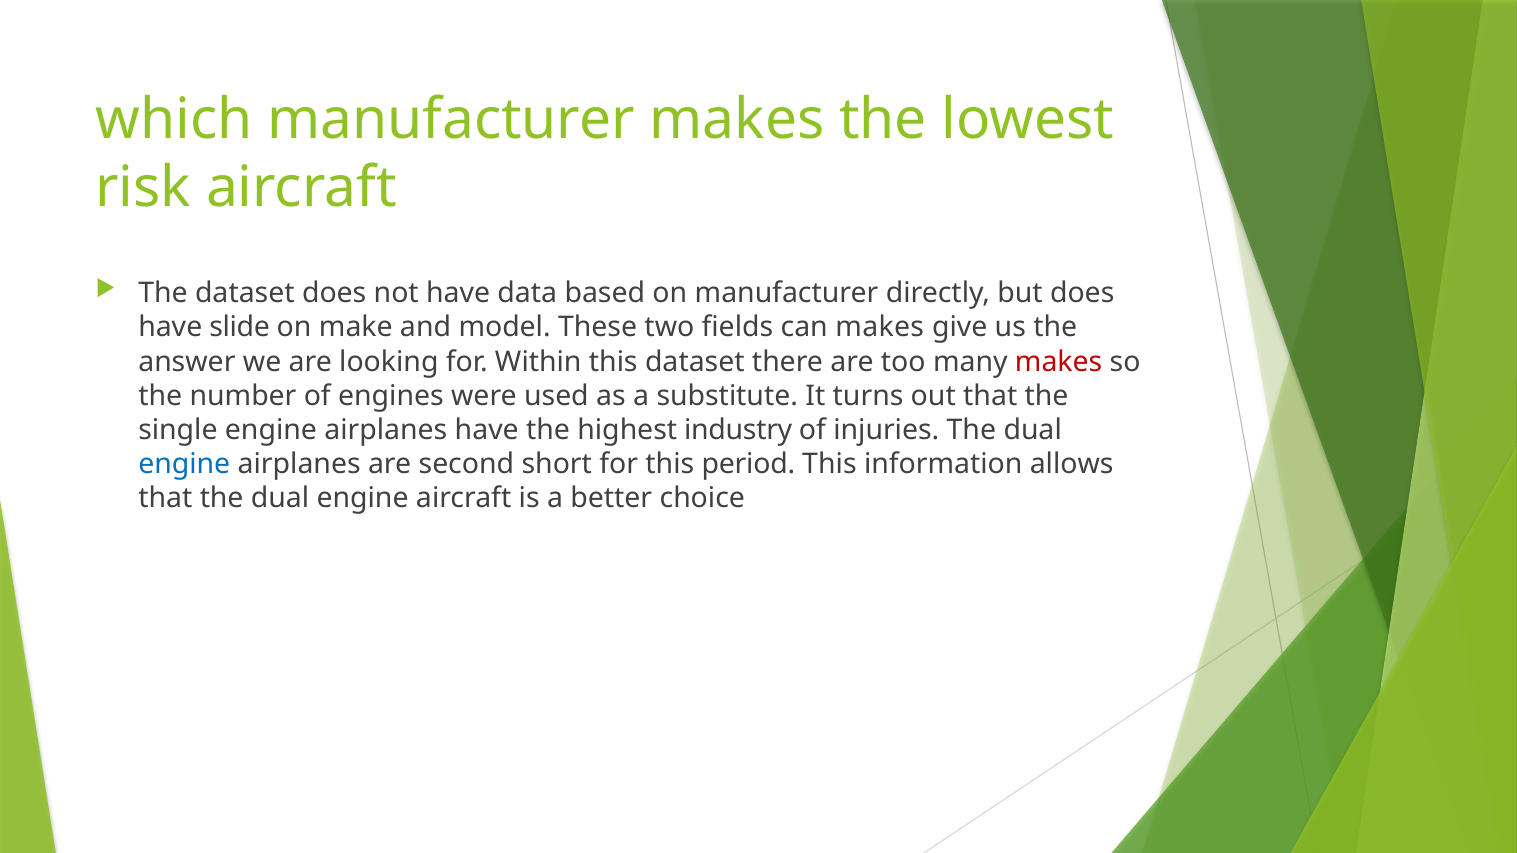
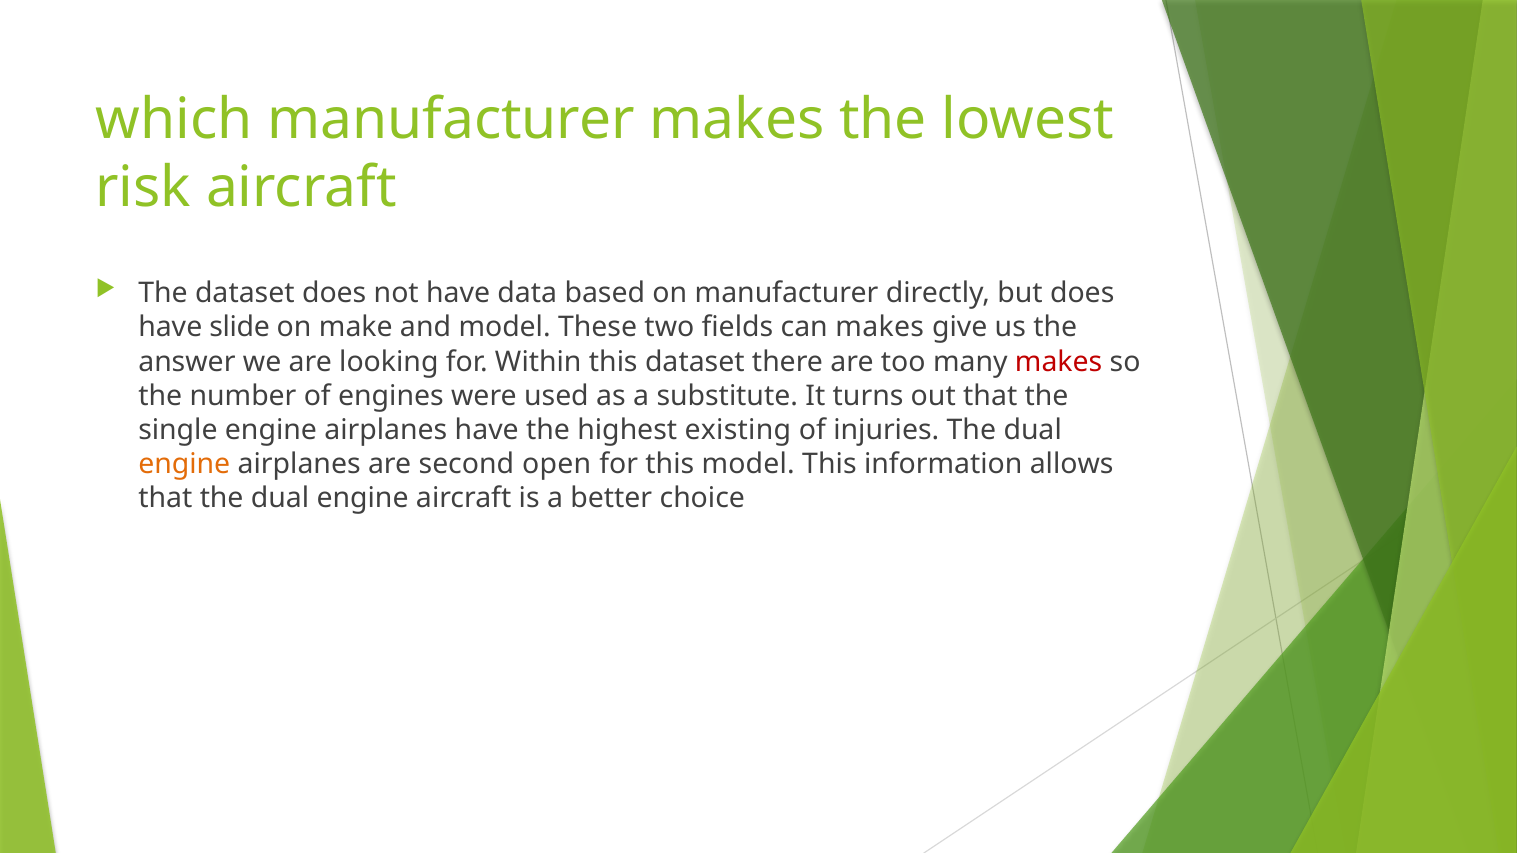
industry: industry -> existing
engine at (184, 464) colour: blue -> orange
short: short -> open
this period: period -> model
